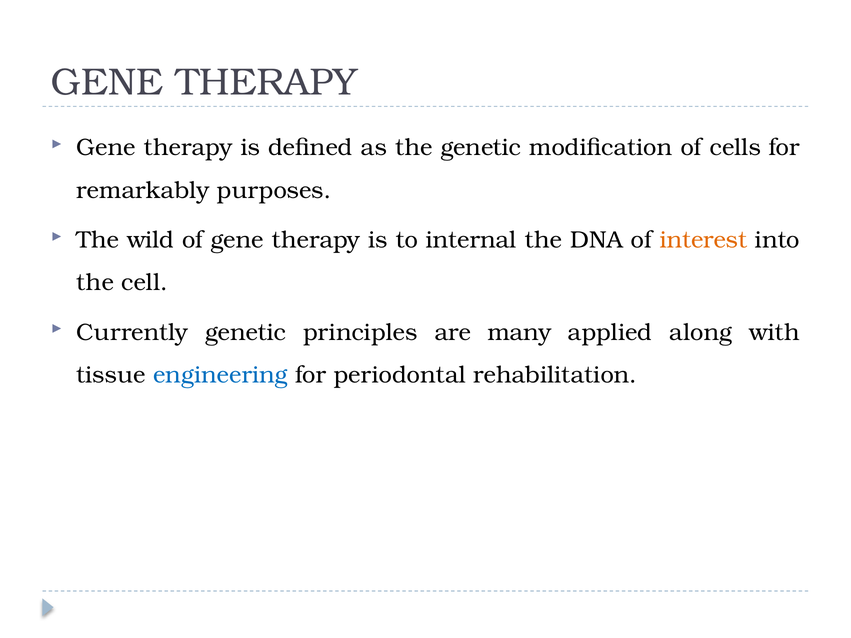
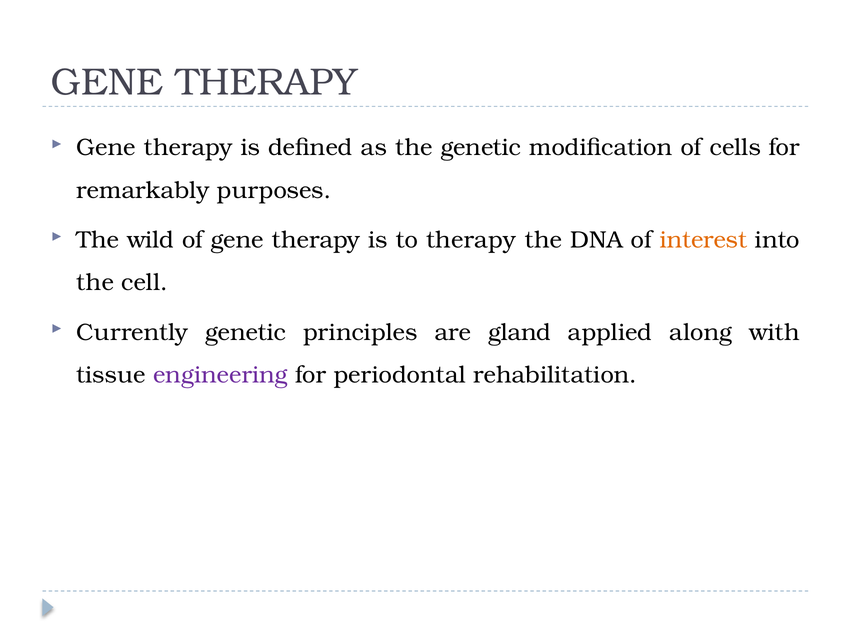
to internal: internal -> therapy
many: many -> gland
engineering colour: blue -> purple
